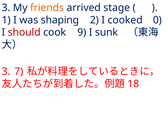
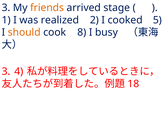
shaping: shaping -> realized
0: 0 -> 5
should colour: red -> orange
9: 9 -> 8
sunk: sunk -> busy
7: 7 -> 4
